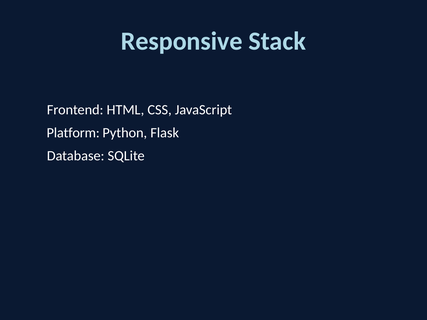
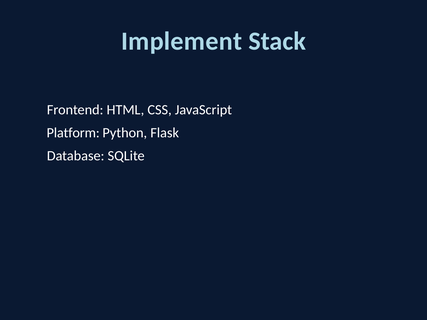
Responsive: Responsive -> Implement
